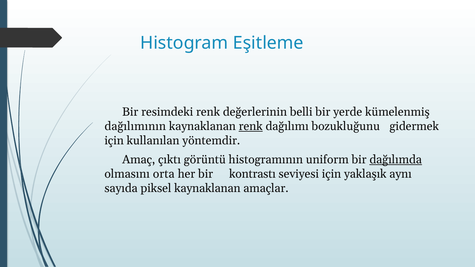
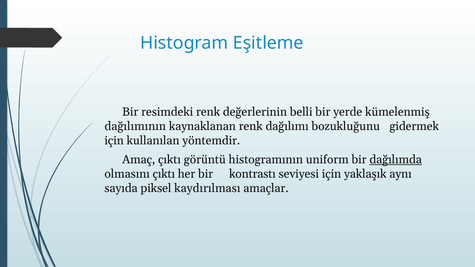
renk at (251, 126) underline: present -> none
olmasını orta: orta -> çıktı
piksel kaynaklanan: kaynaklanan -> kaydırılması
